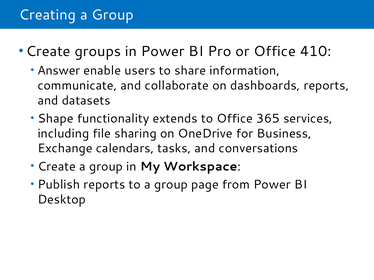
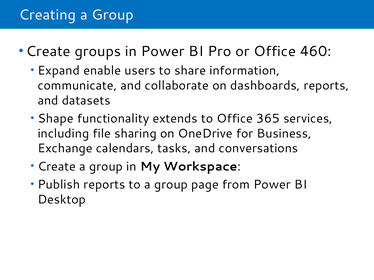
410: 410 -> 460
Answer: Answer -> Expand
